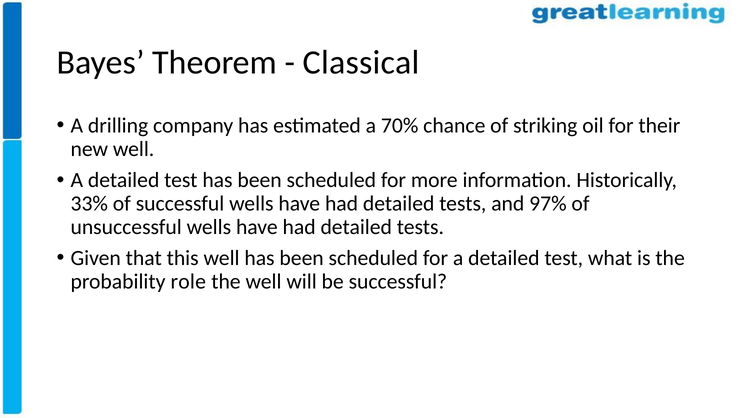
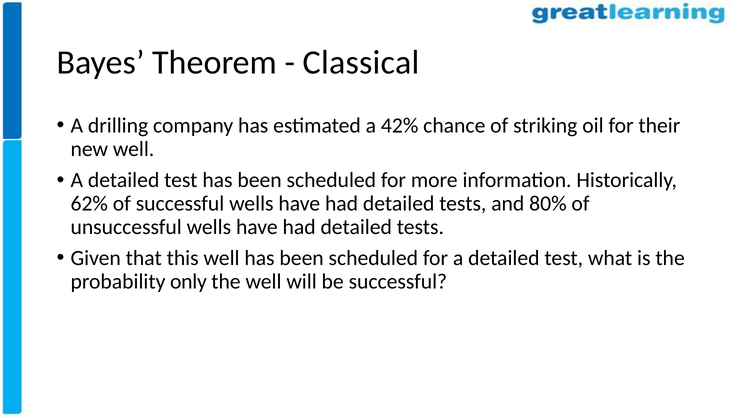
70%: 70% -> 42%
33%: 33% -> 62%
97%: 97% -> 80%
role: role -> only
